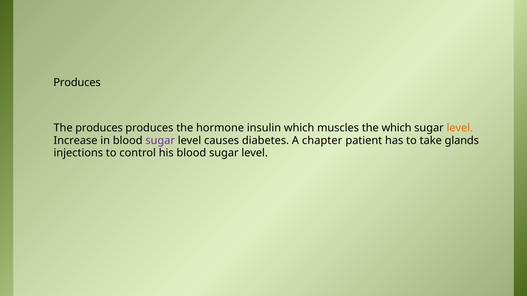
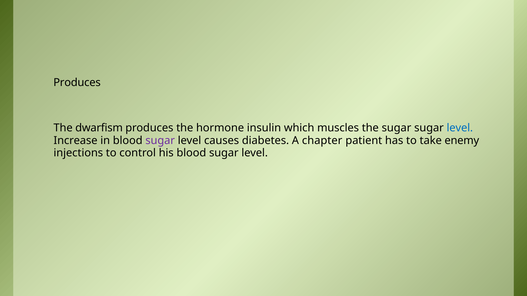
The produces: produces -> dwarfism
the which: which -> sugar
level at (460, 128) colour: orange -> blue
glands: glands -> enemy
